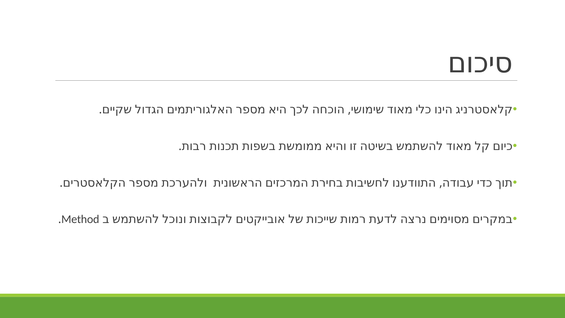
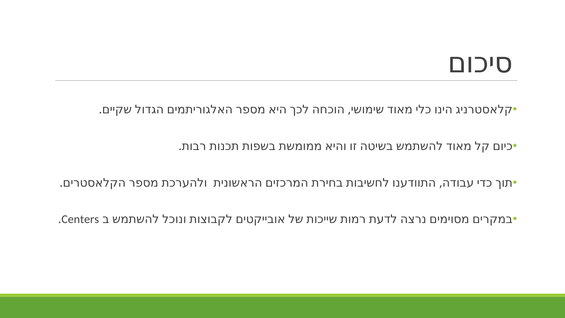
Method: Method -> Centers
